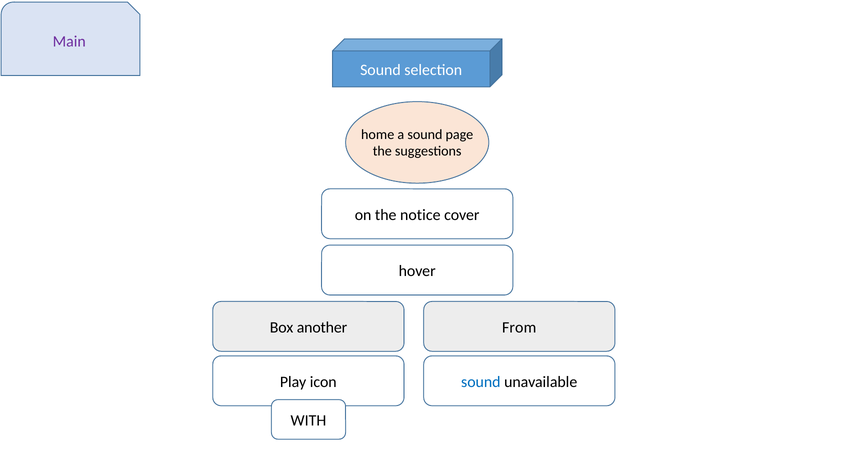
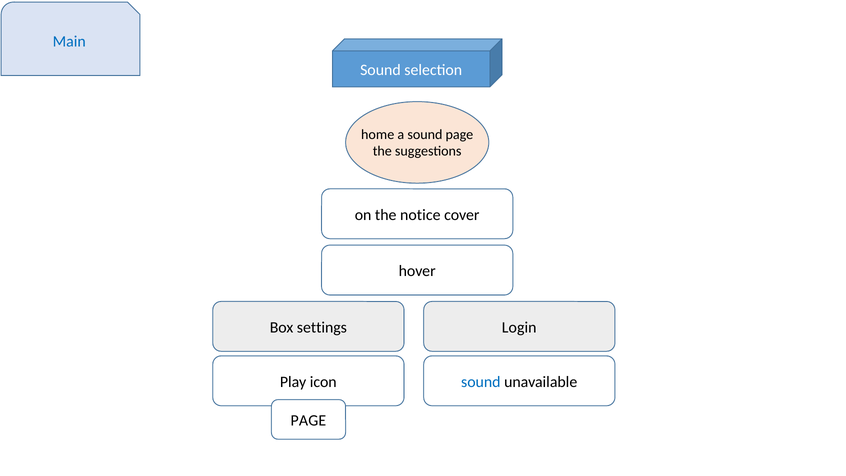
Main colour: purple -> blue
another: another -> settings
From: From -> Login
WITH at (308, 420): WITH -> PAGE
